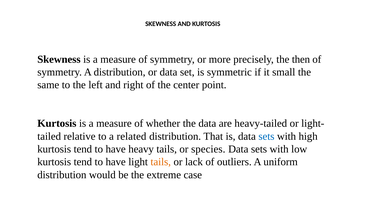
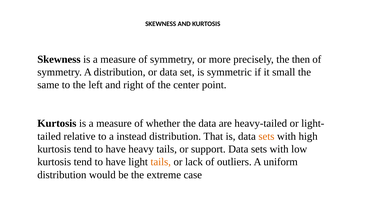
related: related -> instead
sets at (266, 136) colour: blue -> orange
species: species -> support
